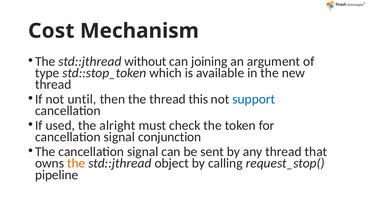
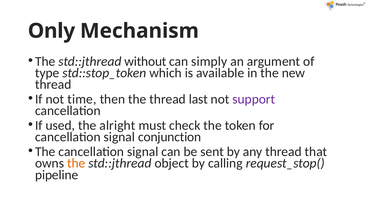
Cost: Cost -> Only
joining: joining -> simply
until: until -> time
this: this -> last
support colour: blue -> purple
